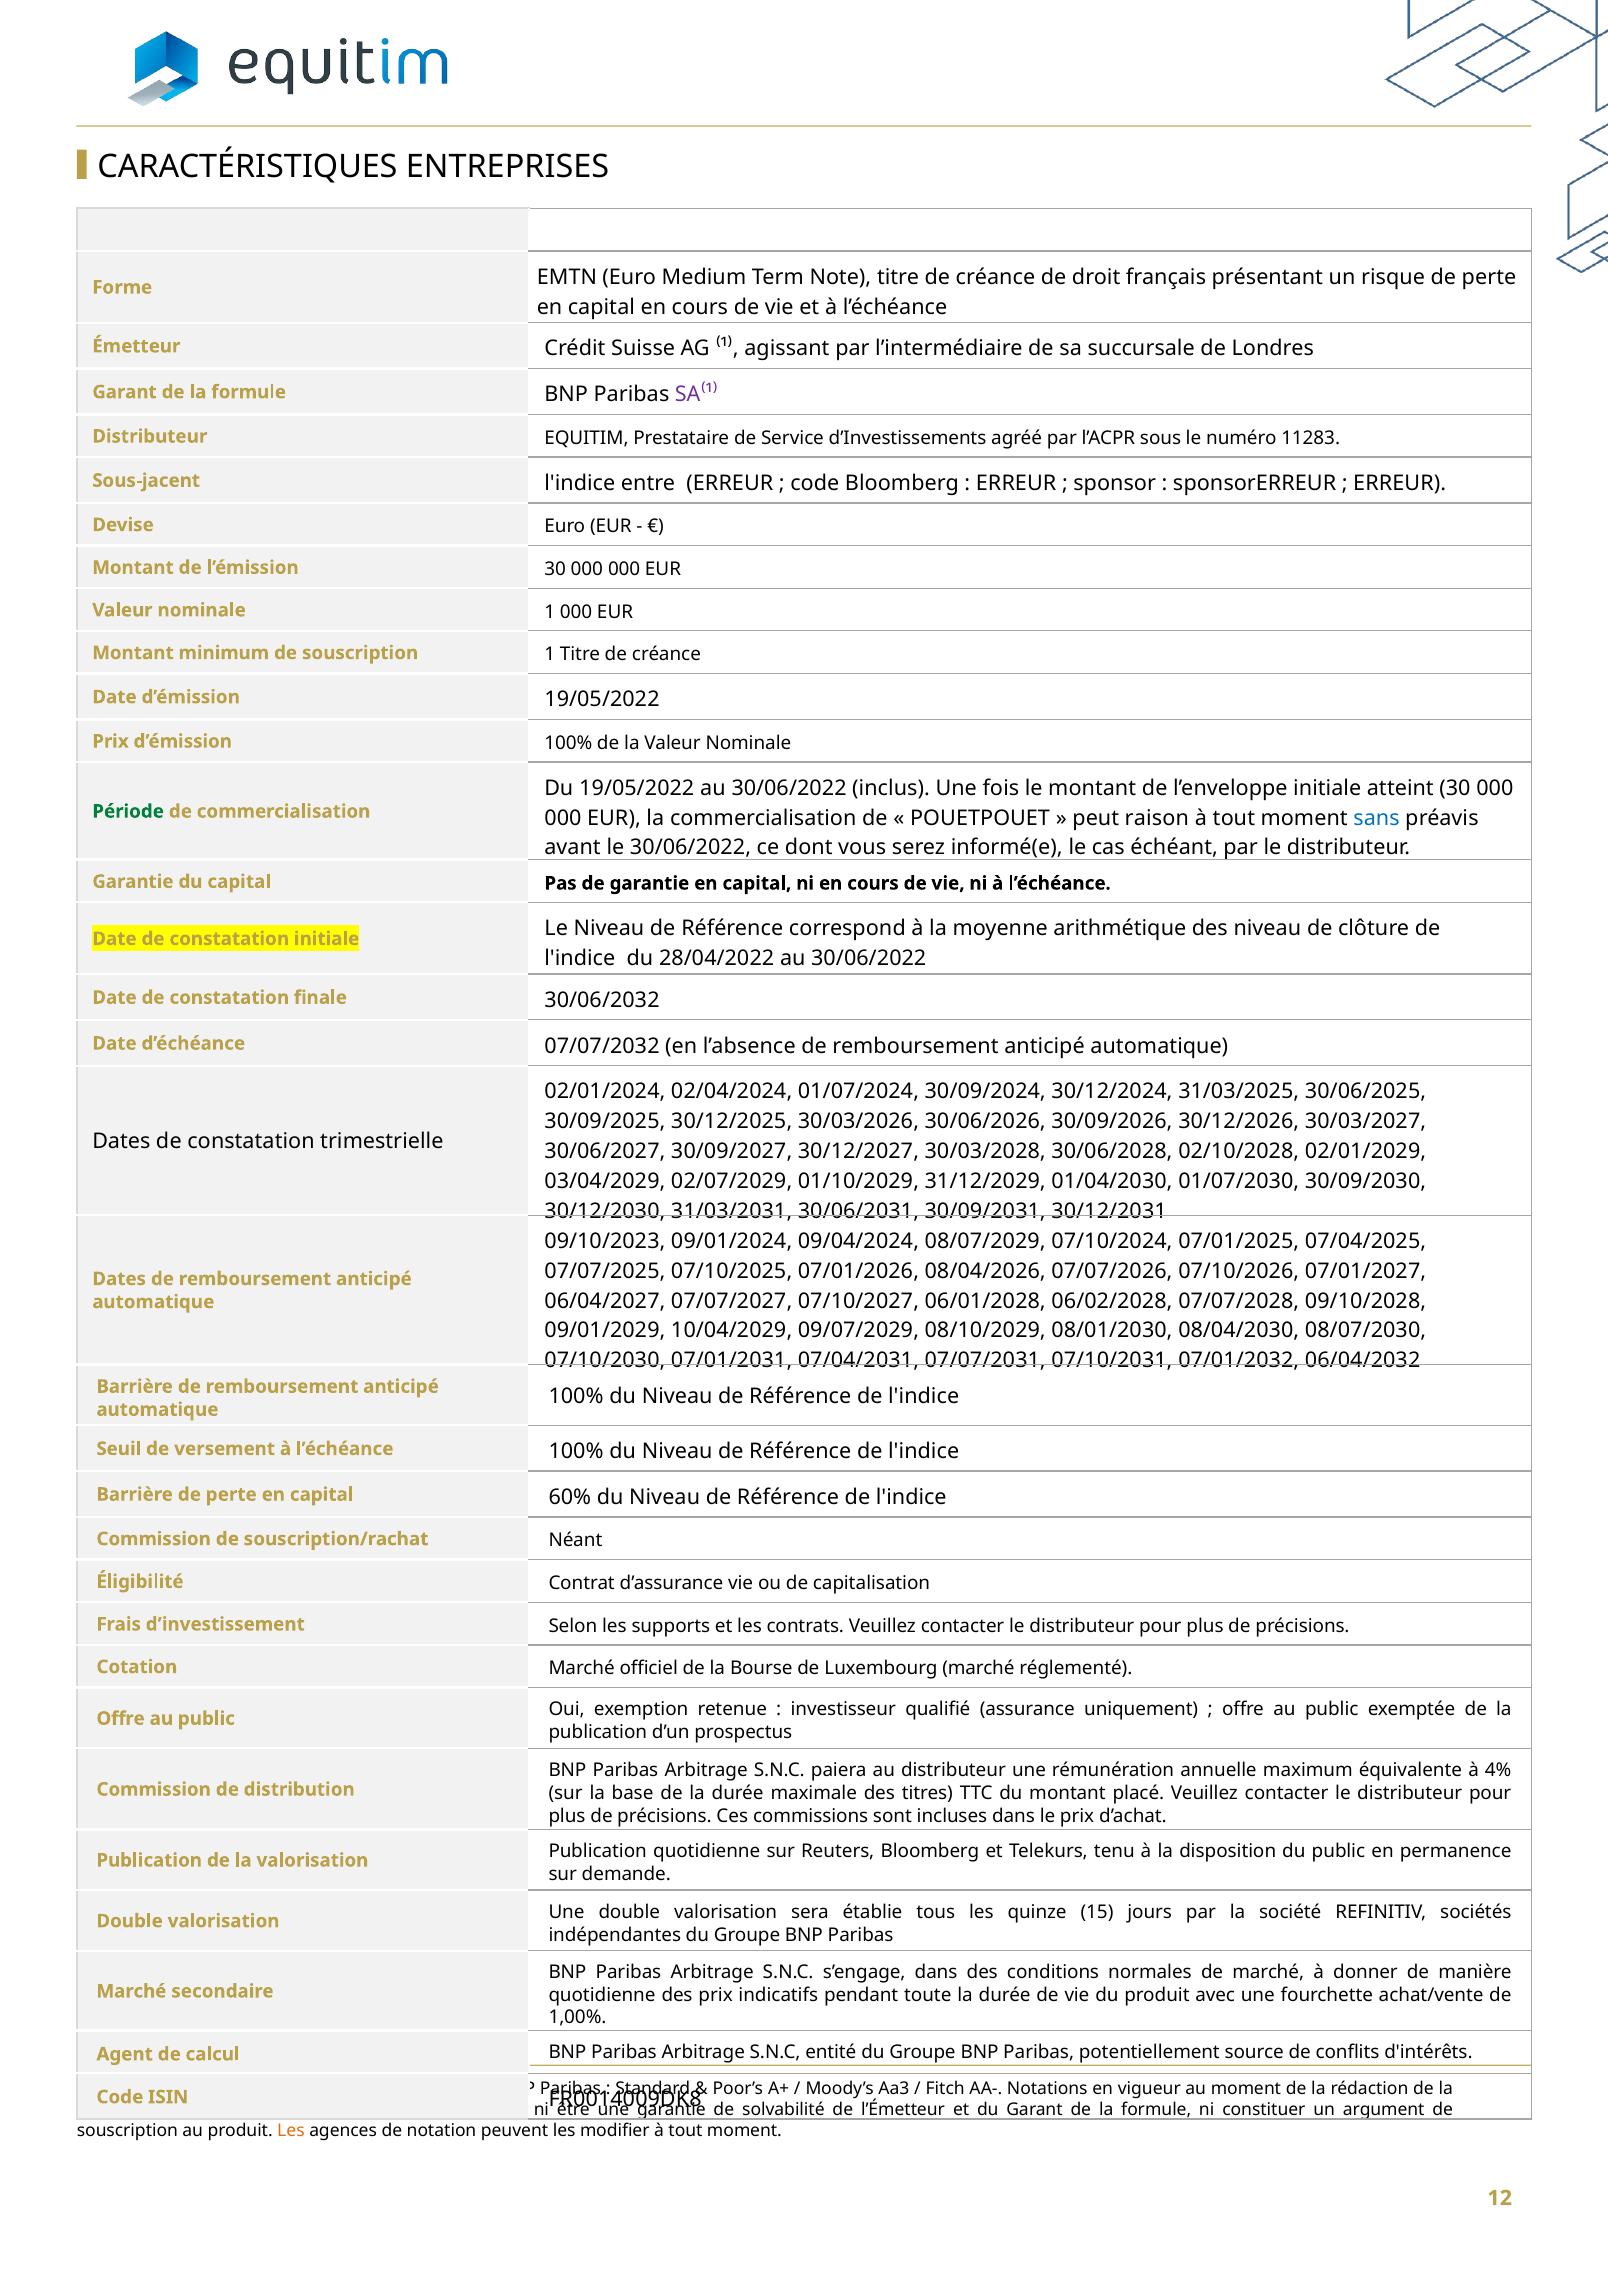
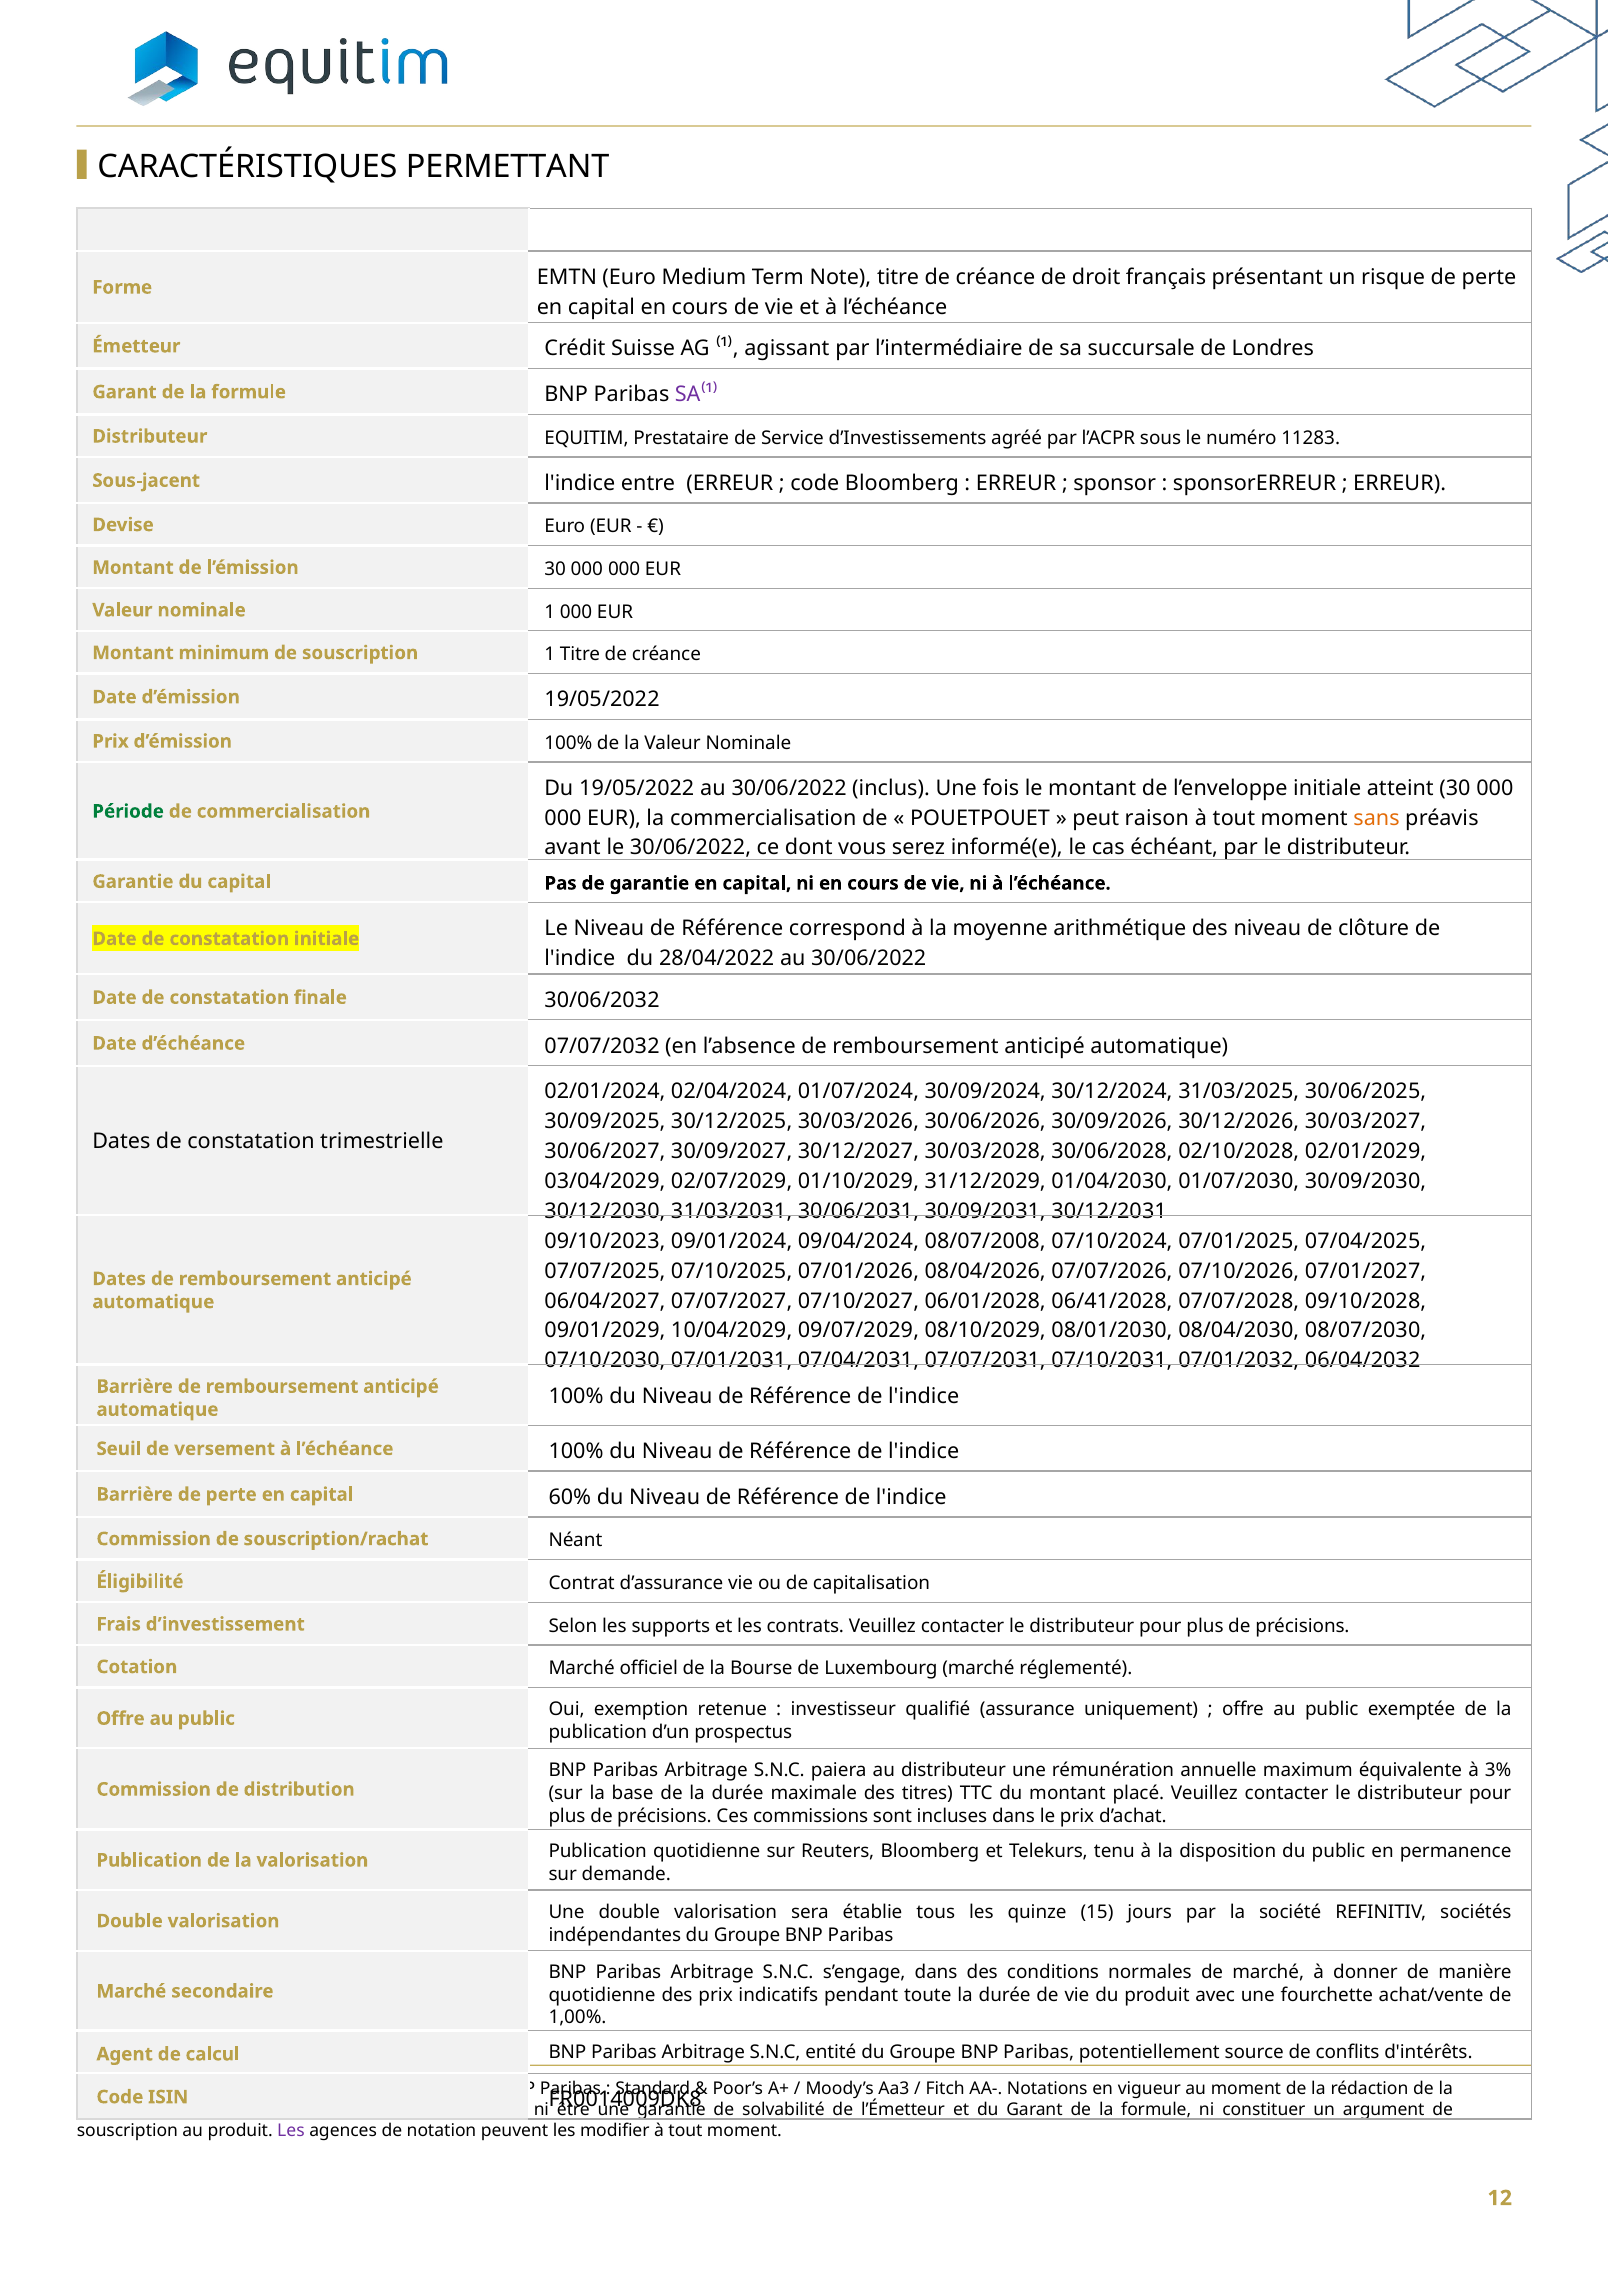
ENTREPRISES: ENTREPRISES -> PERMETTANT
sans colour: blue -> orange
08/07/2029: 08/07/2029 -> 08/07/2008
06/02/2028: 06/02/2028 -> 06/41/2028
4%: 4% -> 3%
Les at (291, 2131) colour: orange -> purple
